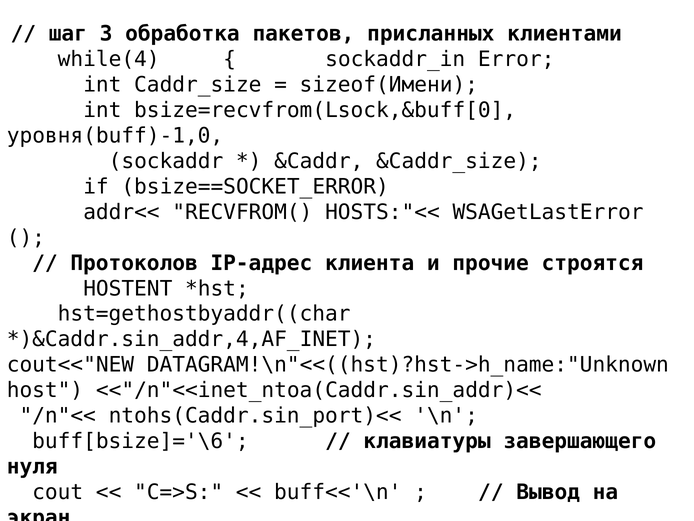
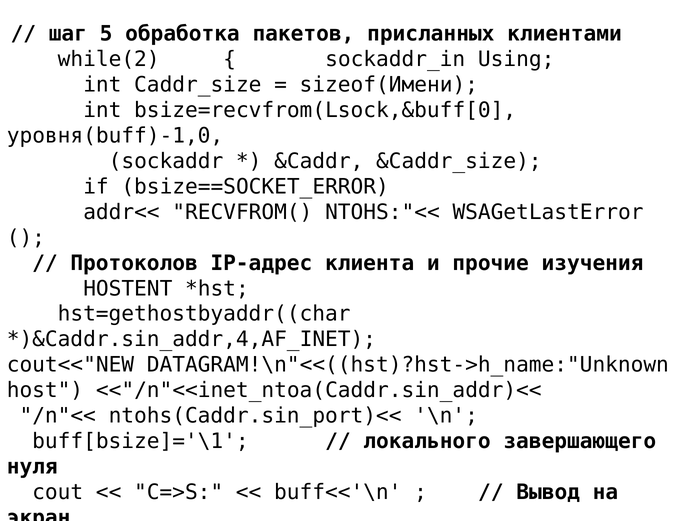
3: 3 -> 5
while(4: while(4 -> while(2
Error: Error -> Using
HOSTS:"<<: HOSTS:"<< -> NTOHS:"<<
строятся: строятся -> изучения
buff[bsize]='\6: buff[bsize]='\6 -> buff[bsize]='\1
клавиатуры: клавиатуры -> локального
